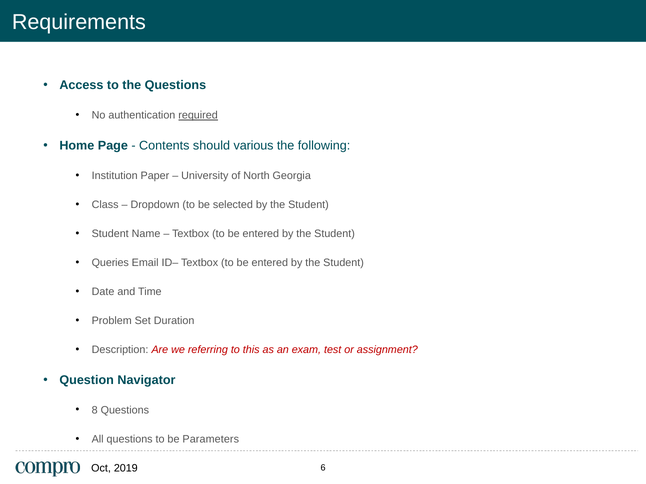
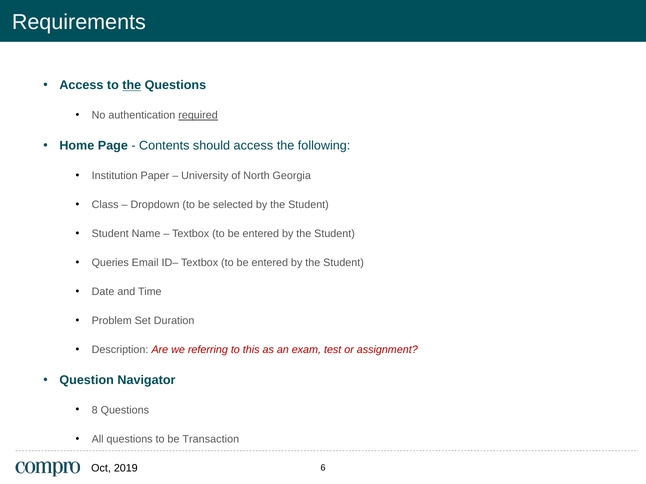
the at (132, 85) underline: none -> present
should various: various -> access
Parameters: Parameters -> Transaction
